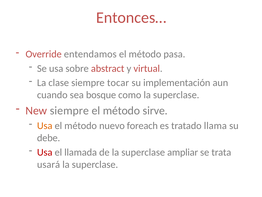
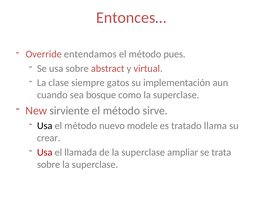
pasa: pasa -> pues
tocar: tocar -> gatos
New siempre: siempre -> sirviente
Usa at (45, 125) colour: orange -> black
foreach: foreach -> modele
debe: debe -> crear
usará at (48, 164): usará -> sobre
